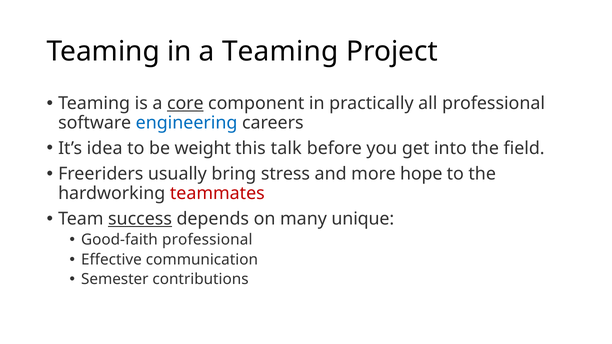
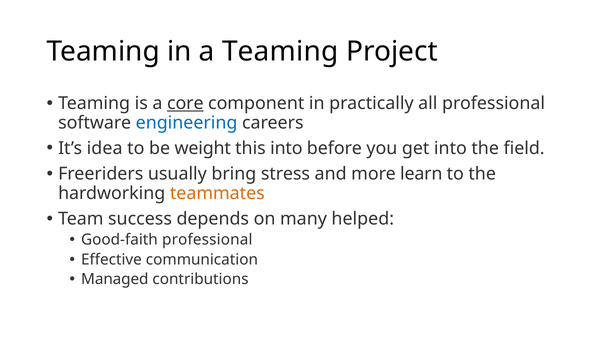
this talk: talk -> into
hope: hope -> learn
teammates colour: red -> orange
success underline: present -> none
unique: unique -> helped
Semester: Semester -> Managed
